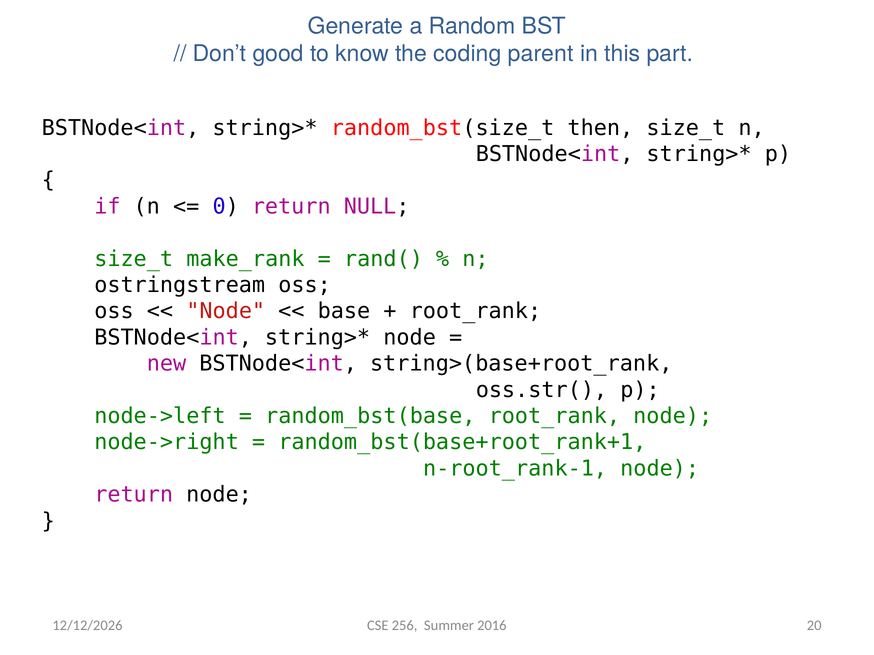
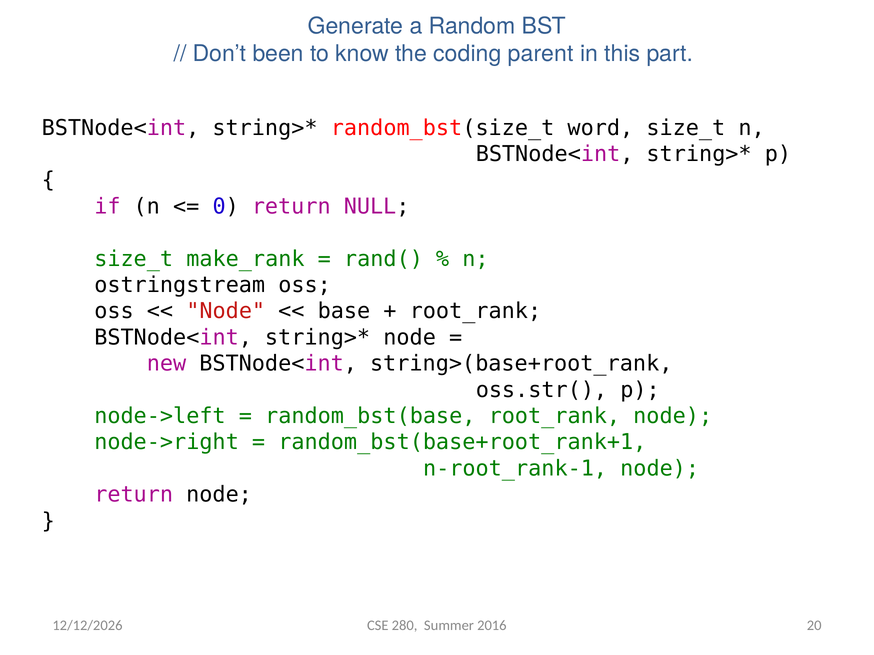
good: good -> been
then: then -> word
256: 256 -> 280
